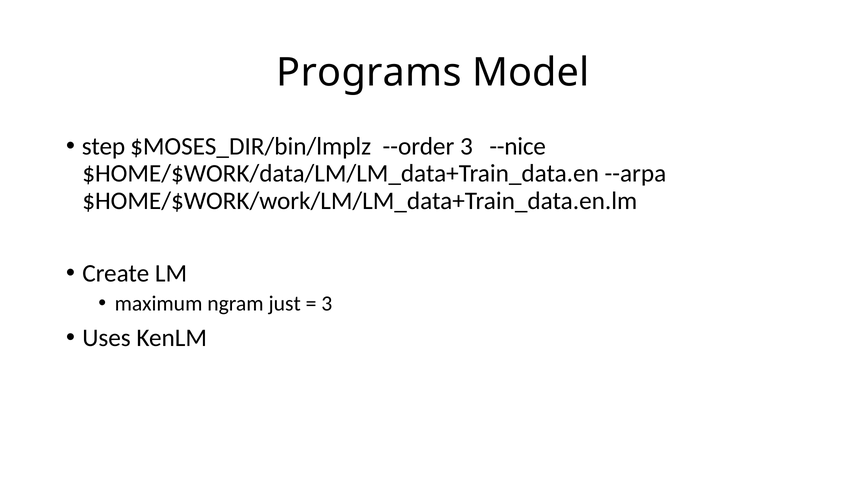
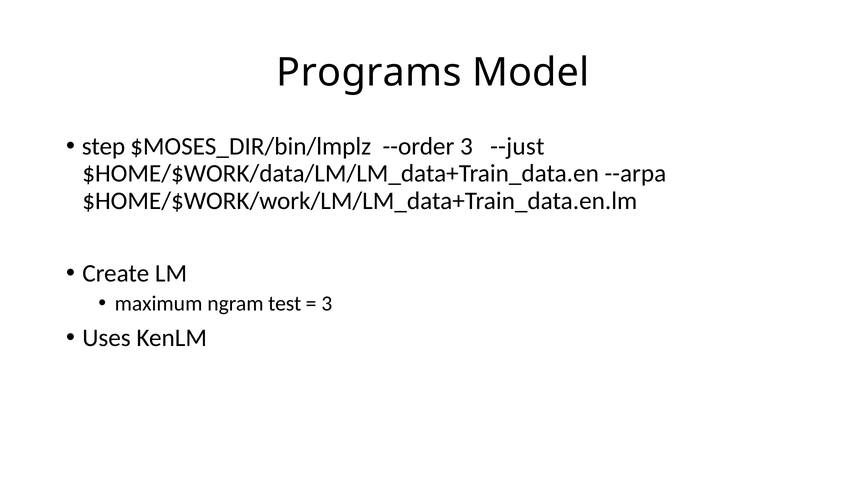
--nice: --nice -> --just
just: just -> test
